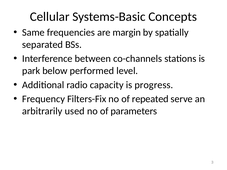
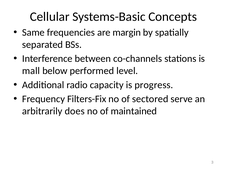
park: park -> mall
repeated: repeated -> sectored
used: used -> does
parameters: parameters -> maintained
